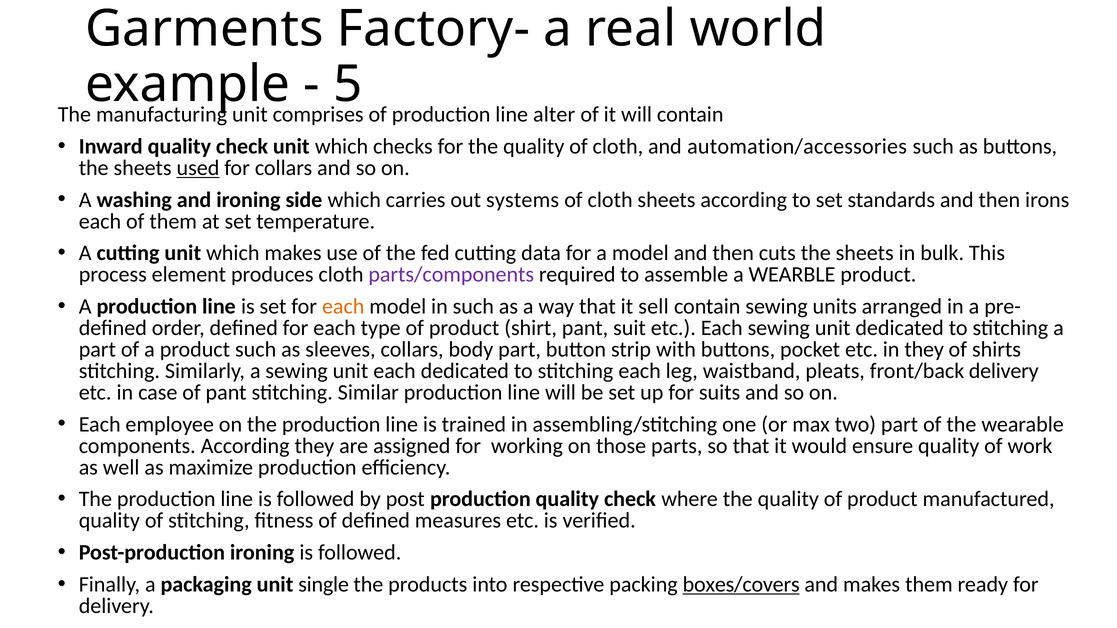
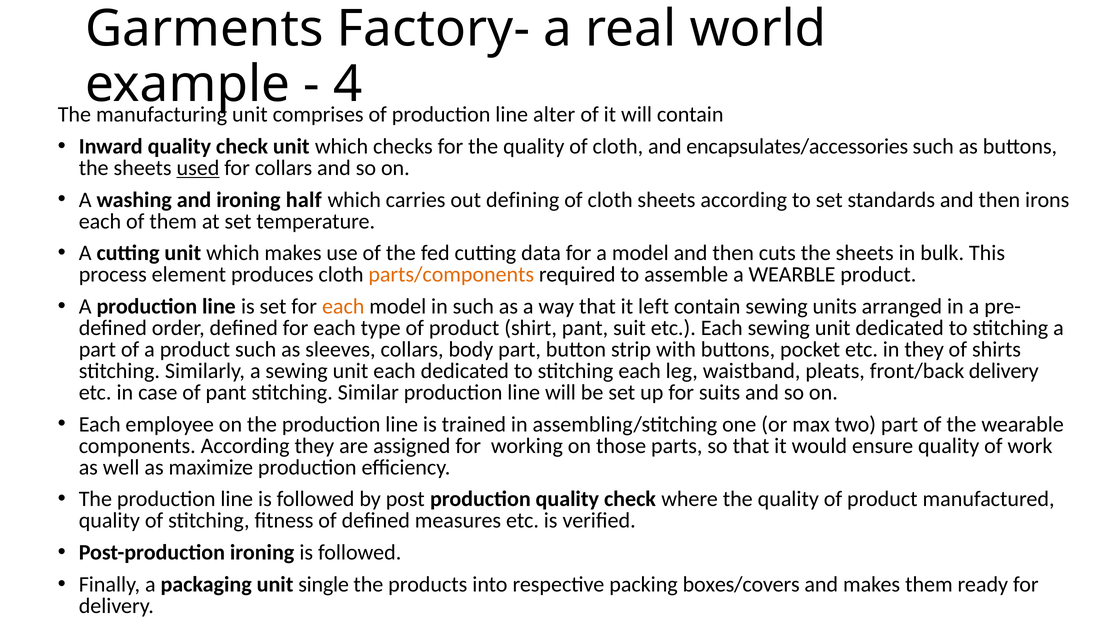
5: 5 -> 4
automation/accessories: automation/accessories -> encapsulates/accessories
side: side -> half
systems: systems -> defining
parts/components colour: purple -> orange
sell: sell -> left
boxes/covers underline: present -> none
